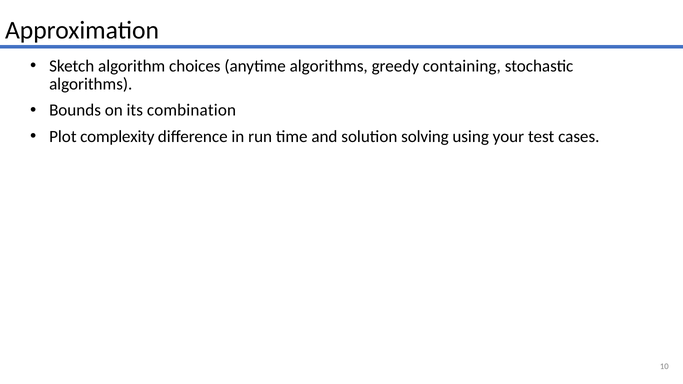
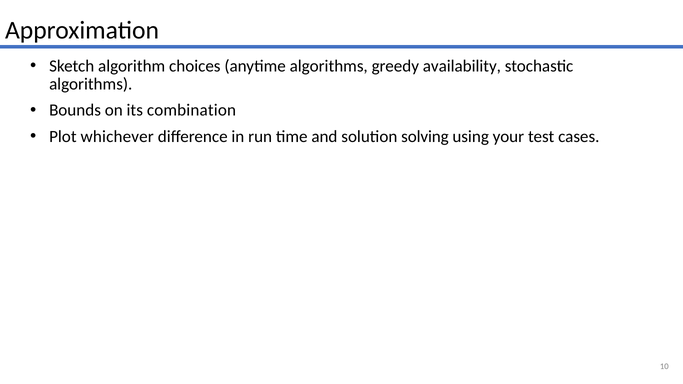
containing: containing -> availability
complexity: complexity -> whichever
